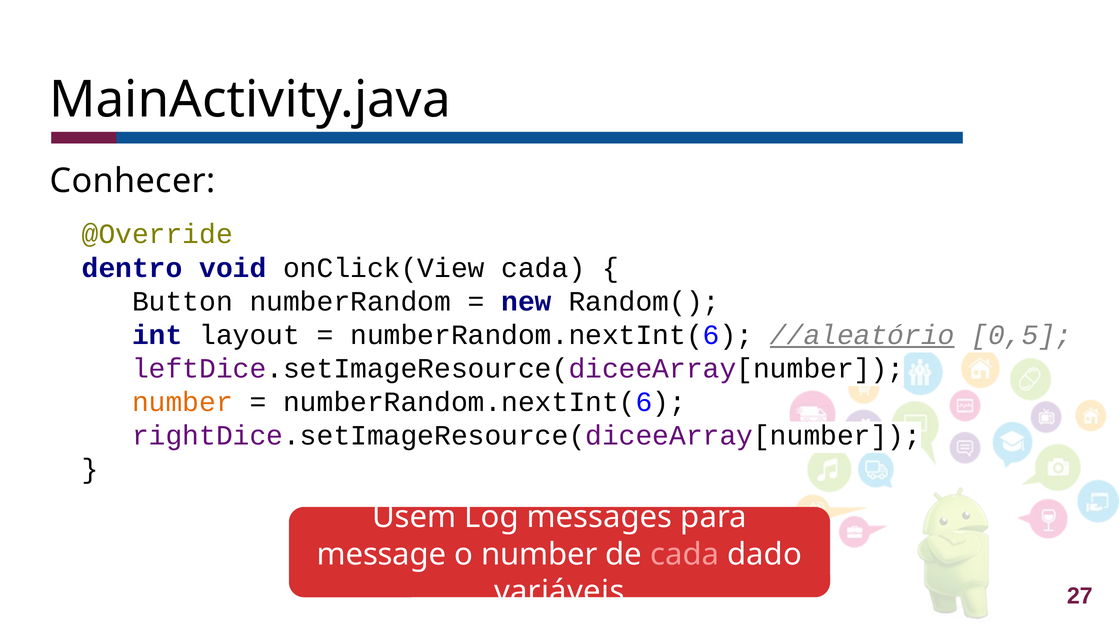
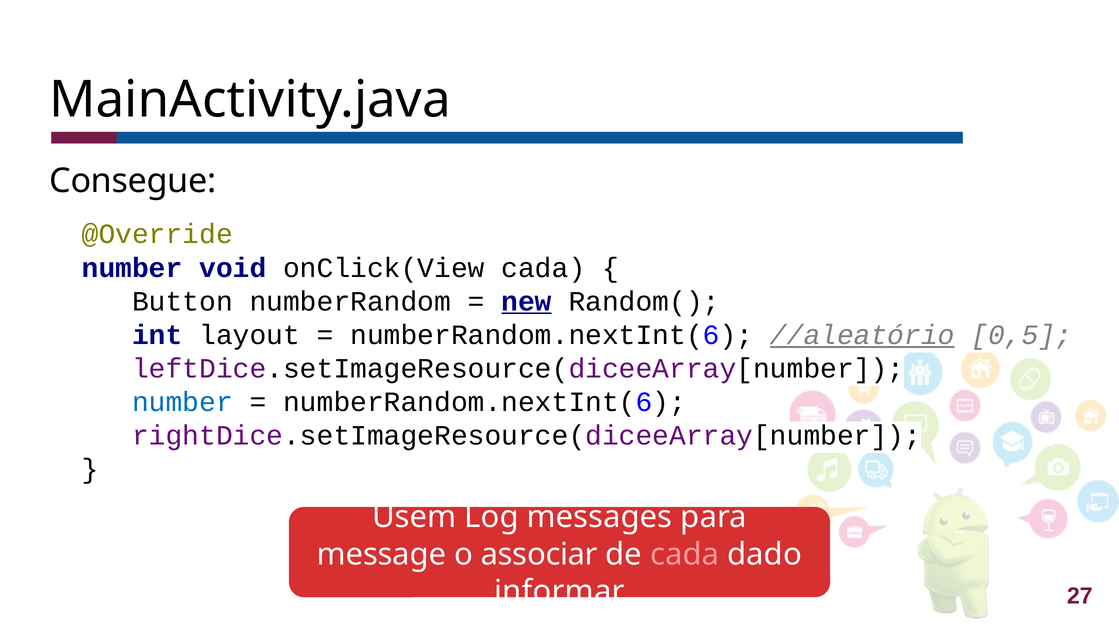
Conhecer: Conhecer -> Consegue
dentro at (132, 268): dentro -> number
new underline: none -> present
number at (182, 402) colour: orange -> blue
o number: number -> associar
variáveis: variáveis -> informar
